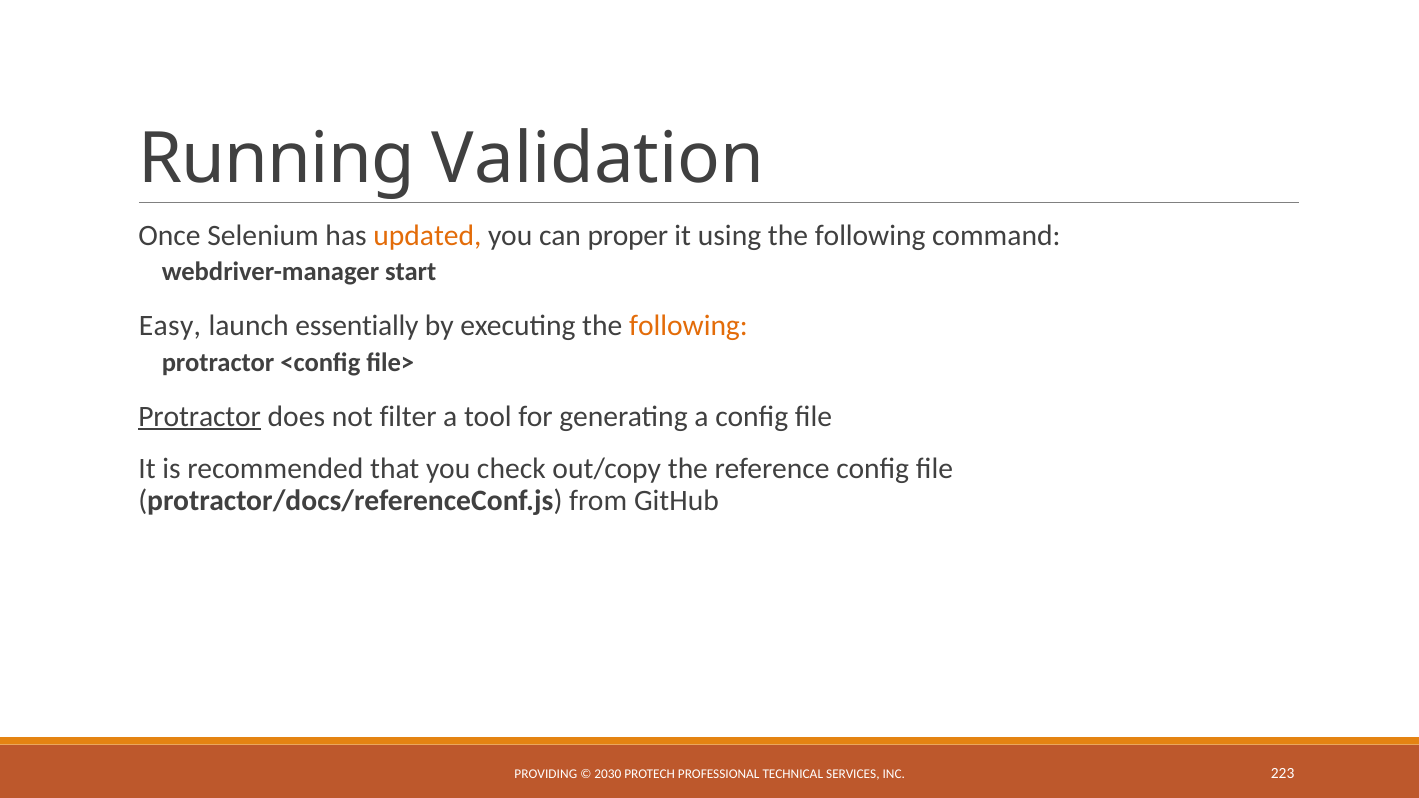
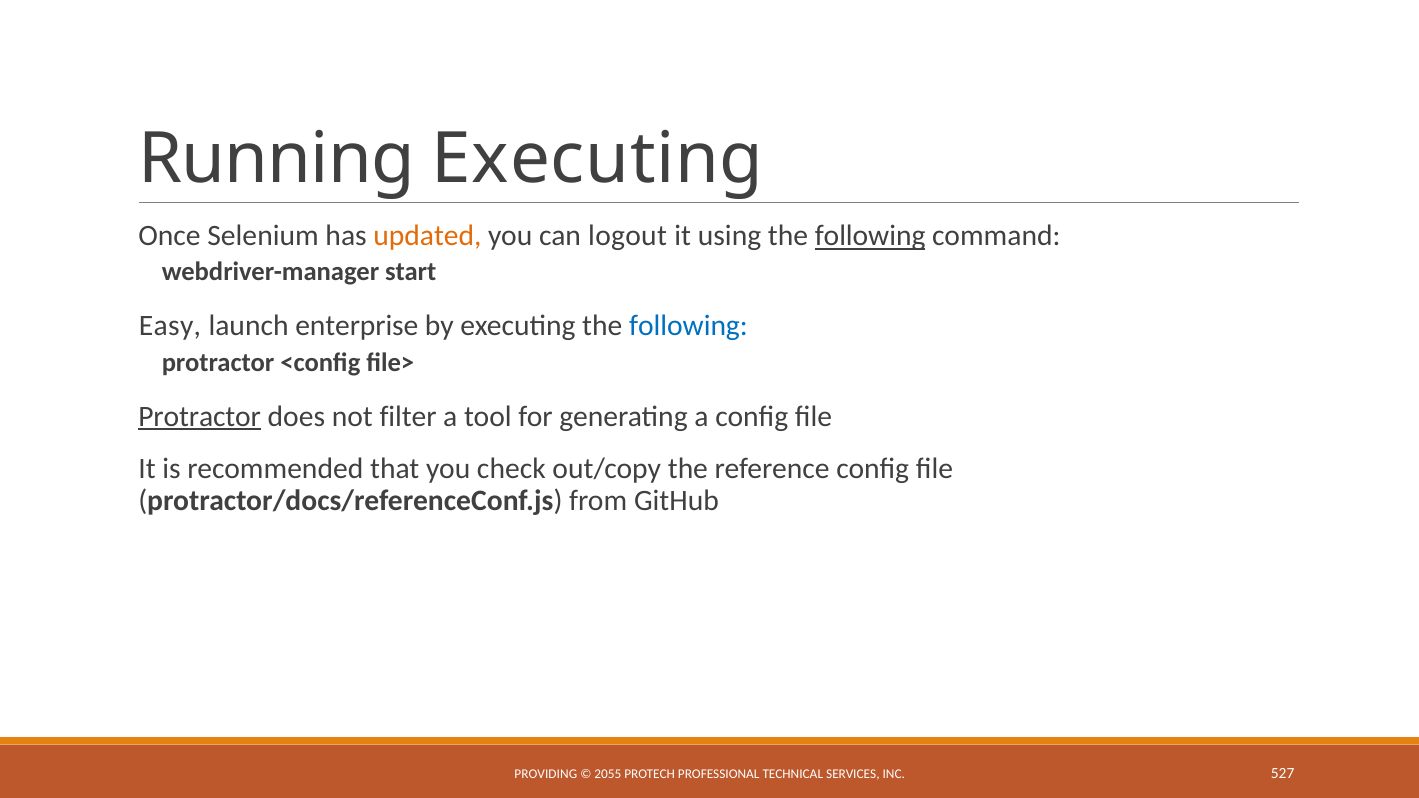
Running Validation: Validation -> Executing
proper: proper -> logout
following at (870, 236) underline: none -> present
essentially: essentially -> enterprise
following at (688, 326) colour: orange -> blue
2030: 2030 -> 2055
223: 223 -> 527
